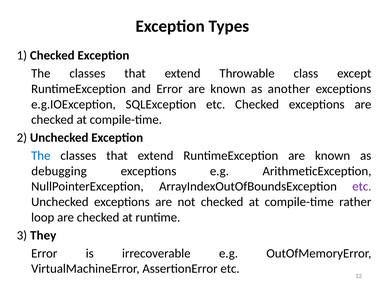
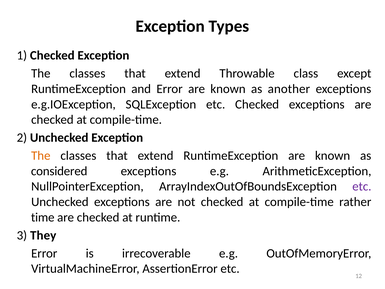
The at (41, 156) colour: blue -> orange
debugging: debugging -> considered
loop: loop -> time
